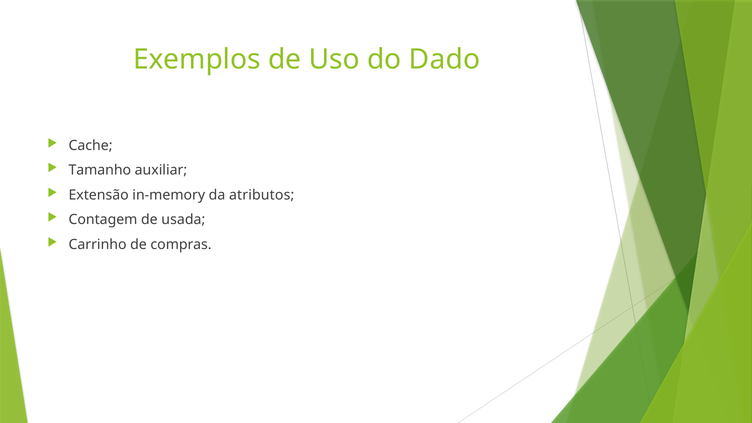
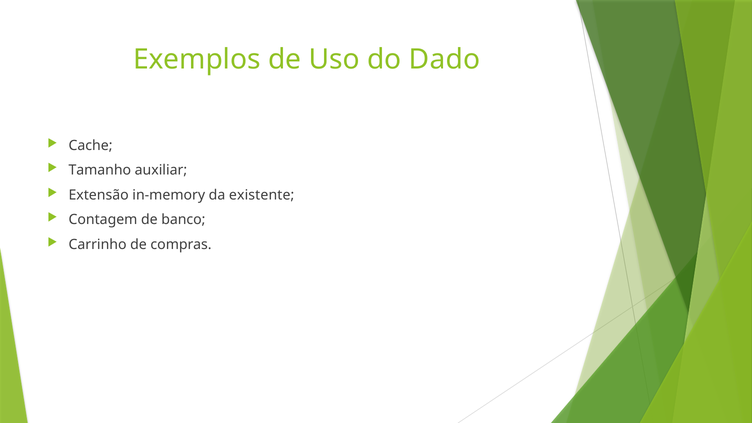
atributos: atributos -> existente
usada: usada -> banco
